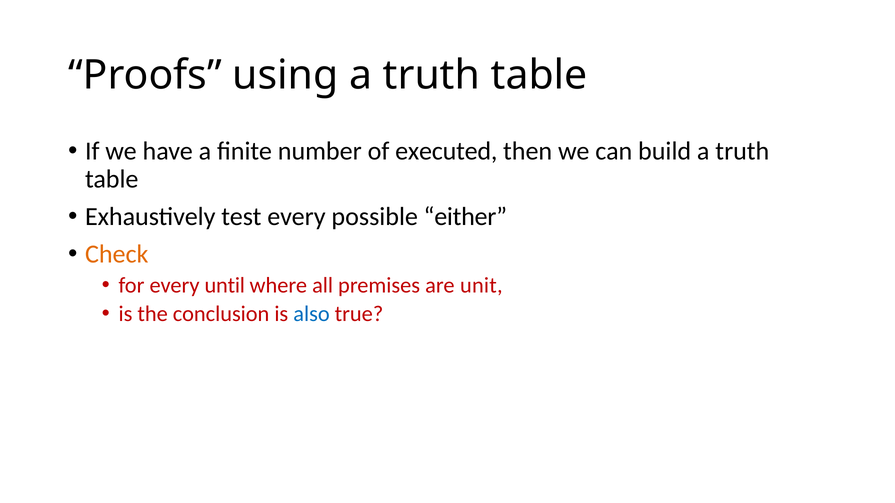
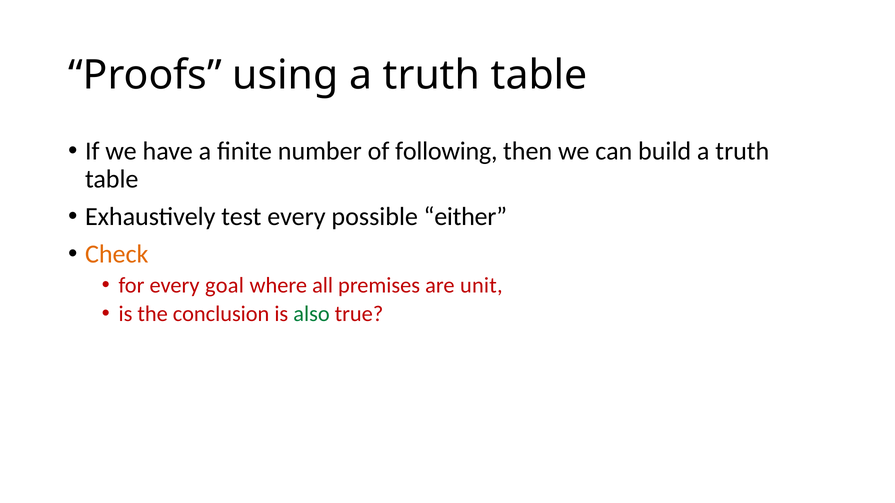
executed: executed -> following
until: until -> goal
also colour: blue -> green
